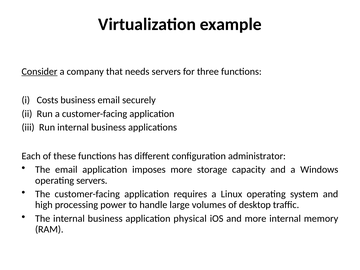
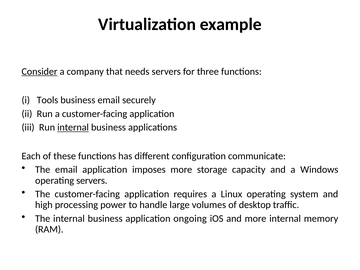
Costs: Costs -> Tools
internal at (73, 127) underline: none -> present
administrator: administrator -> communicate
physical: physical -> ongoing
